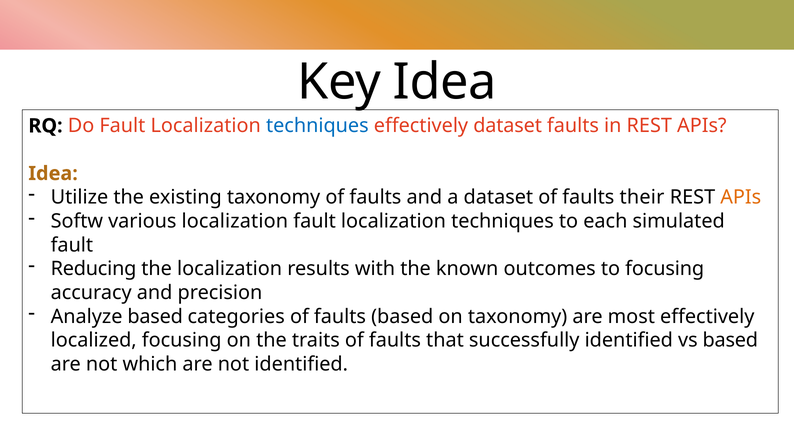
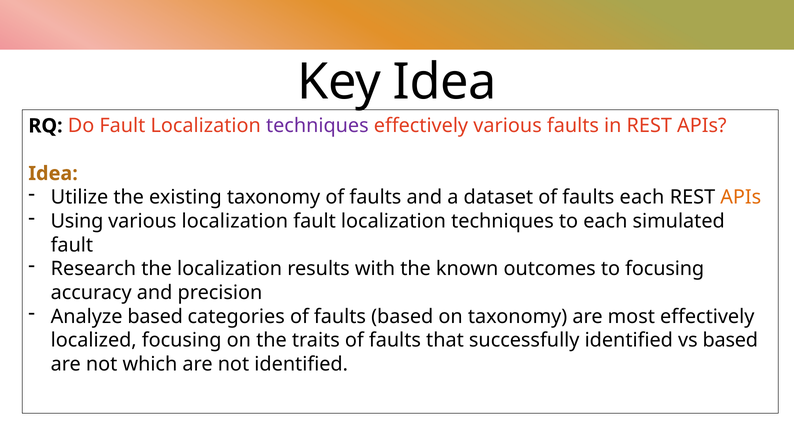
techniques at (317, 126) colour: blue -> purple
effectively dataset: dataset -> various
faults their: their -> each
Softw: Softw -> Using
Reducing: Reducing -> Research
